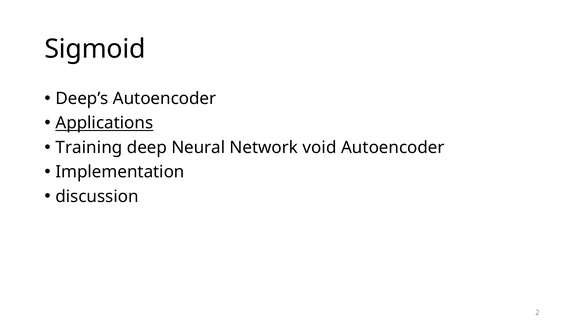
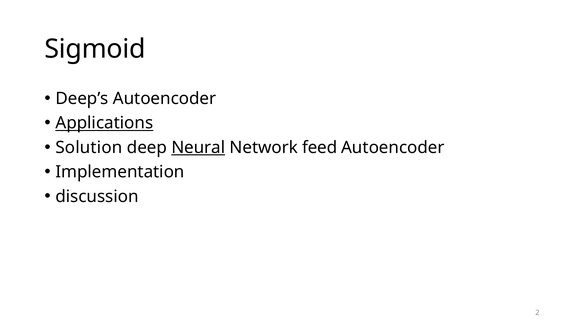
Training: Training -> Solution
Neural underline: none -> present
void: void -> feed
